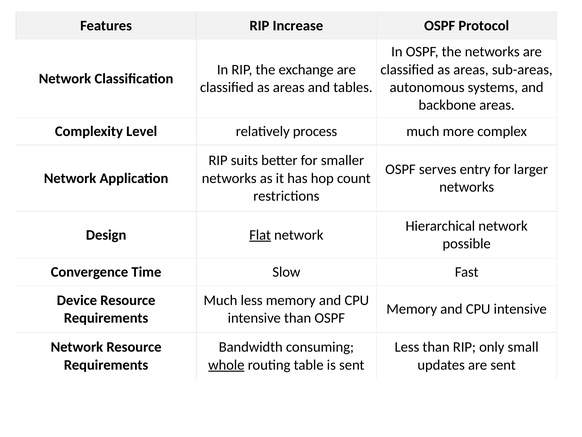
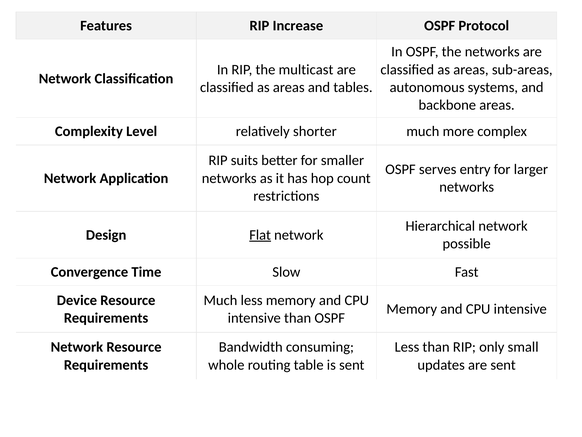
exchange: exchange -> multicast
process: process -> shorter
whole underline: present -> none
